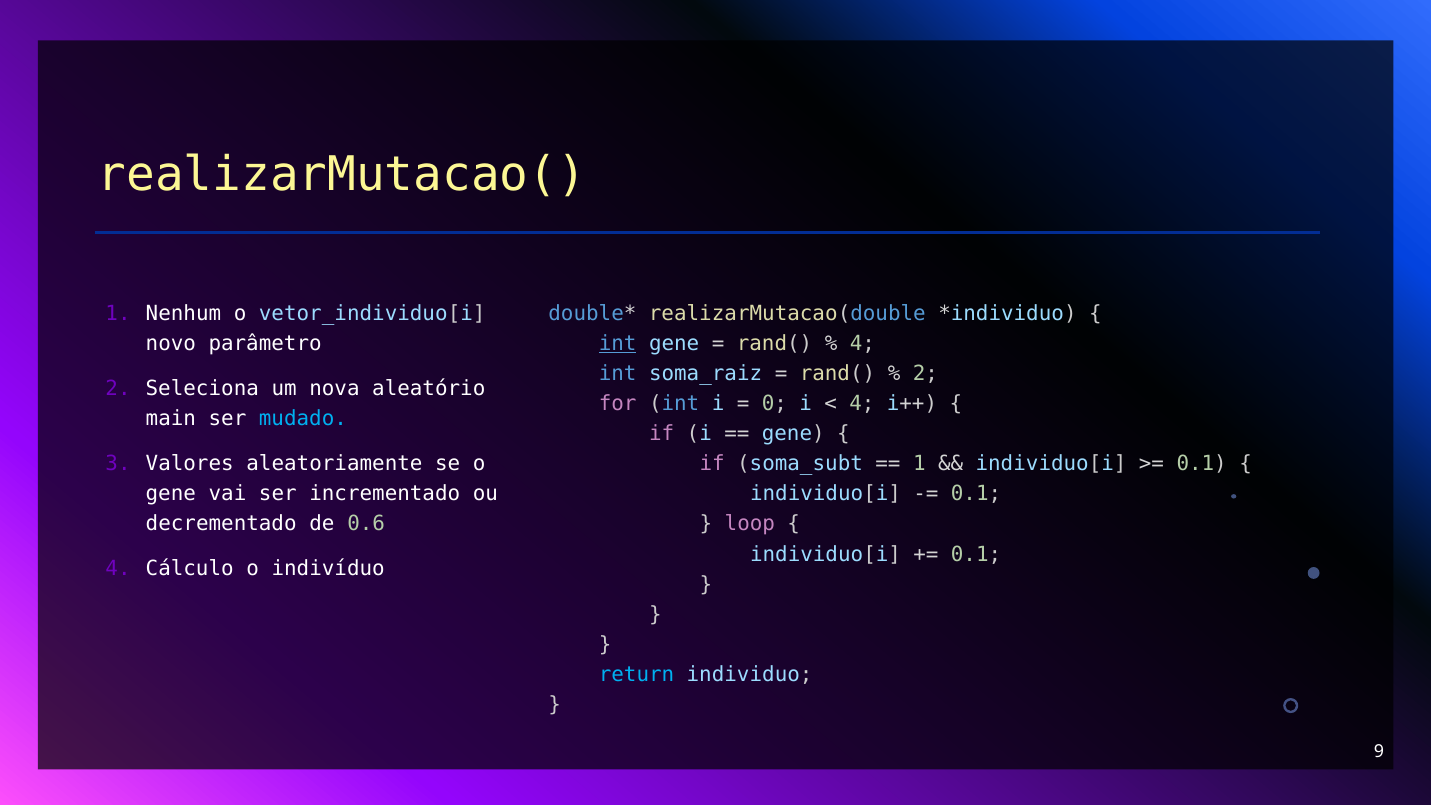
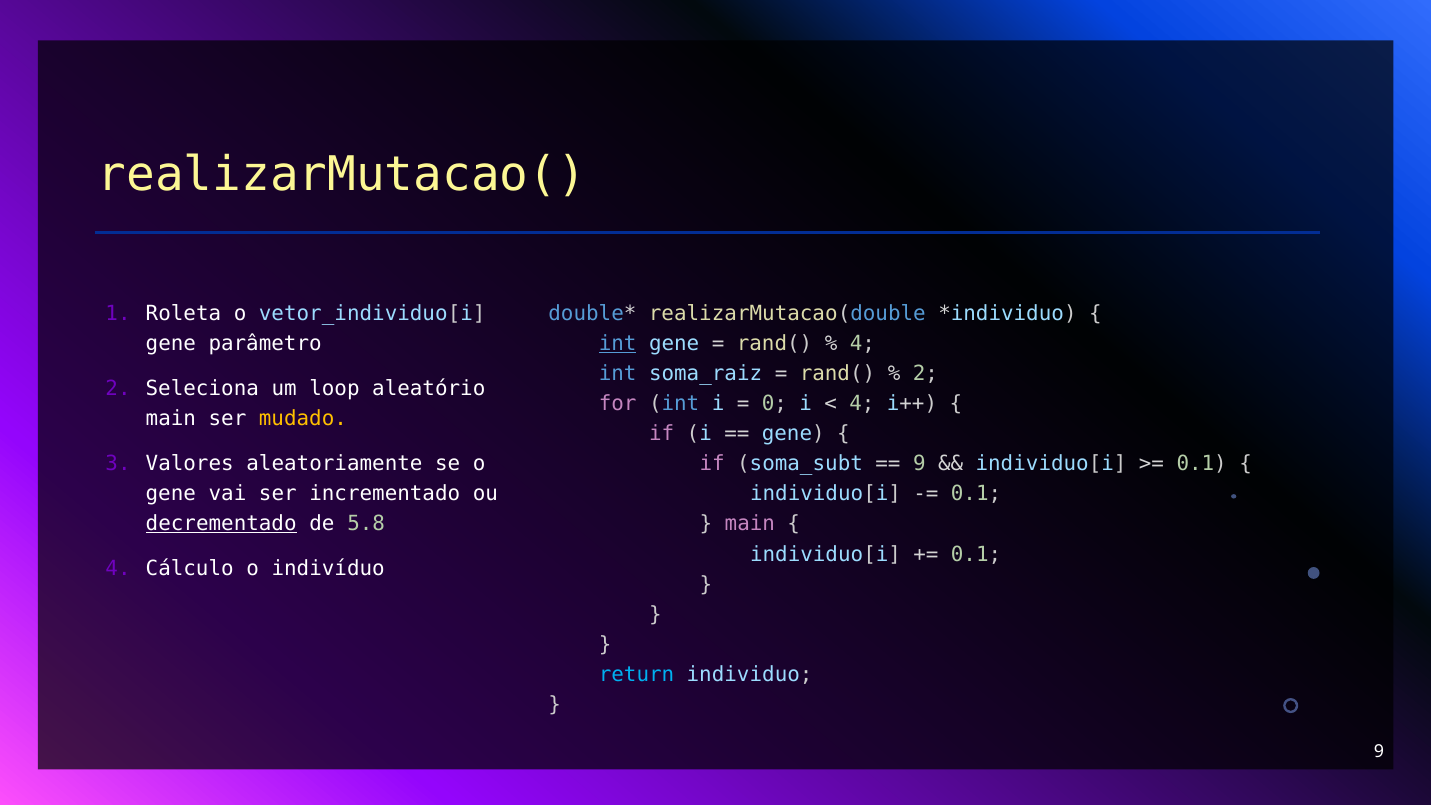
Nenhum: Nenhum -> Roleta
novo at (171, 344): novo -> gene
nova: nova -> loop
mudado colour: light blue -> yellow
1 at (919, 464): 1 -> 9
decrementado underline: none -> present
0.6: 0.6 -> 5.8
loop at (750, 524): loop -> main
